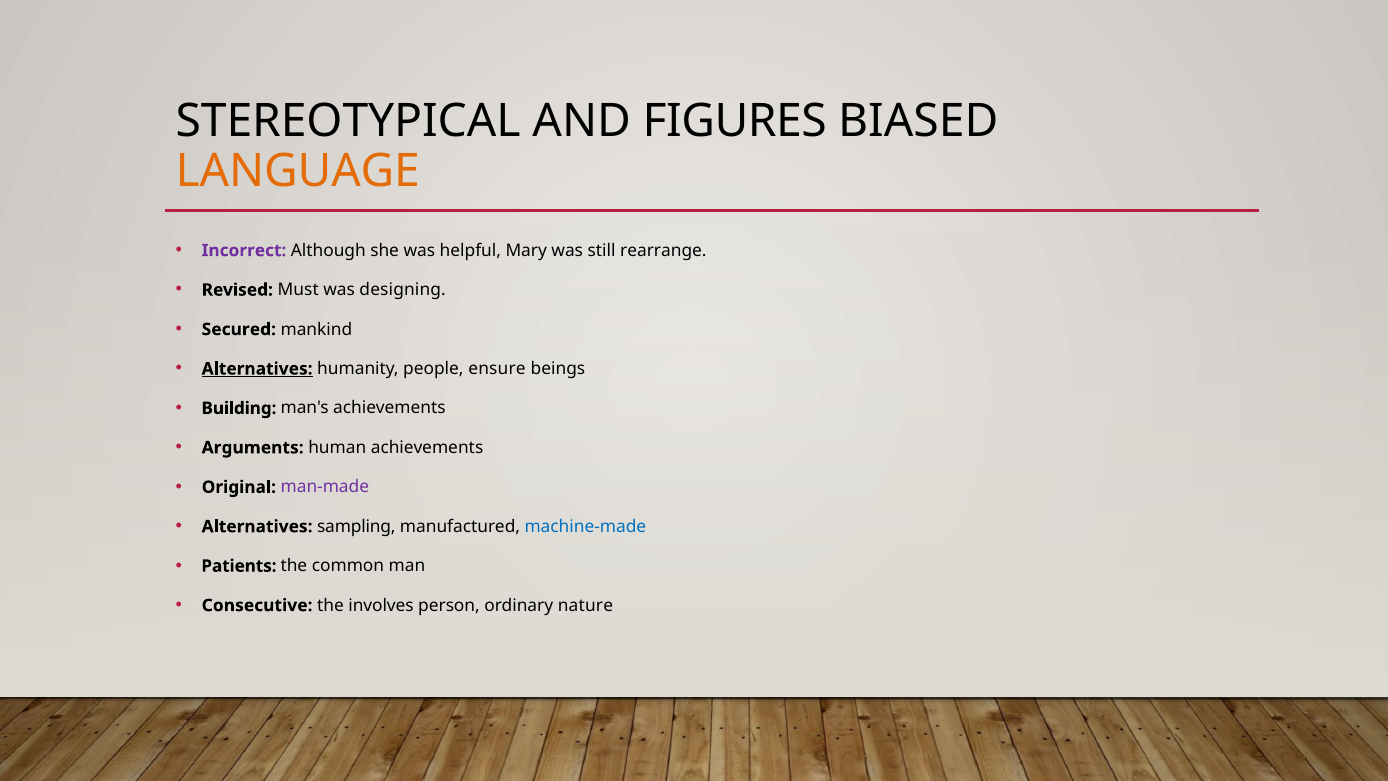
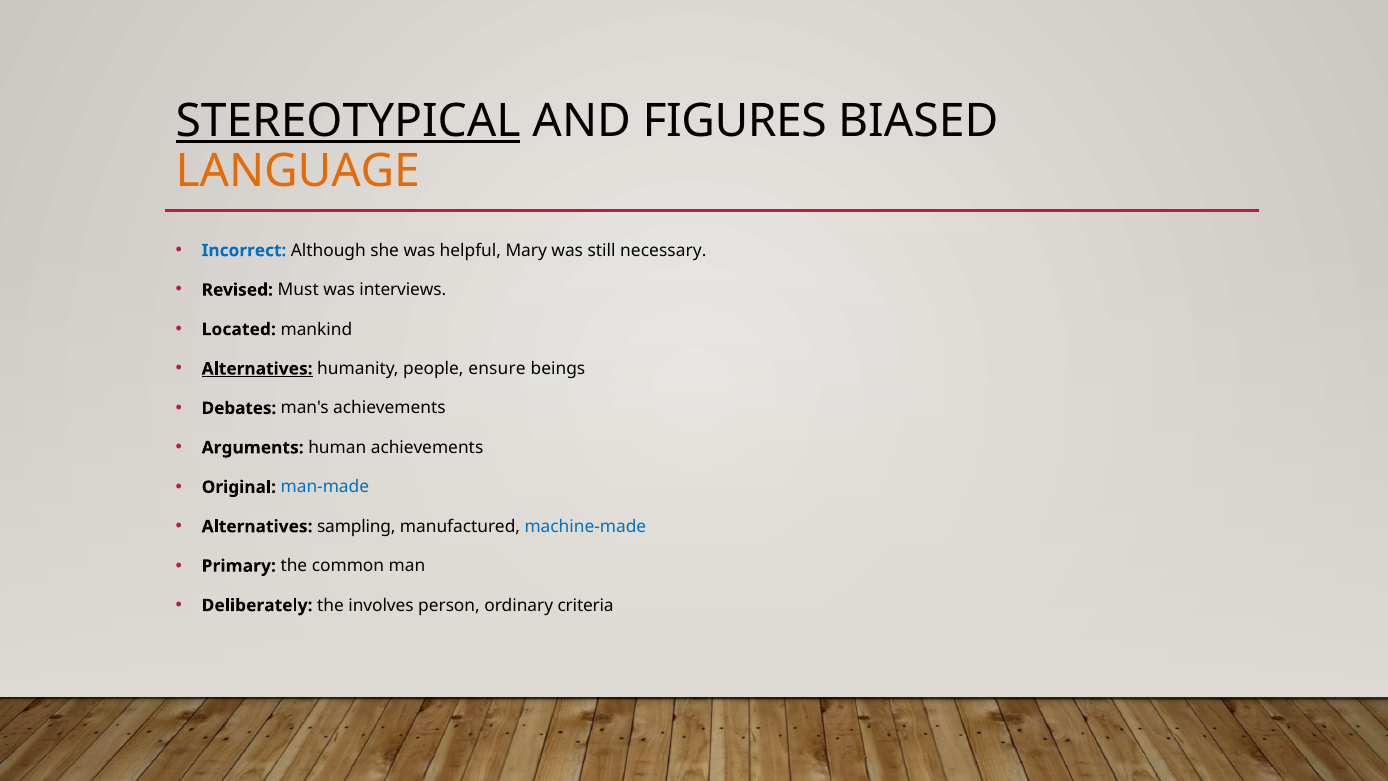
STEREOTYPICAL underline: none -> present
Incorrect colour: purple -> blue
rearrange: rearrange -> necessary
designing: designing -> interviews
Secured: Secured -> Located
Building: Building -> Debates
man-made colour: purple -> blue
Patients: Patients -> Primary
Consecutive: Consecutive -> Deliberately
nature: nature -> criteria
